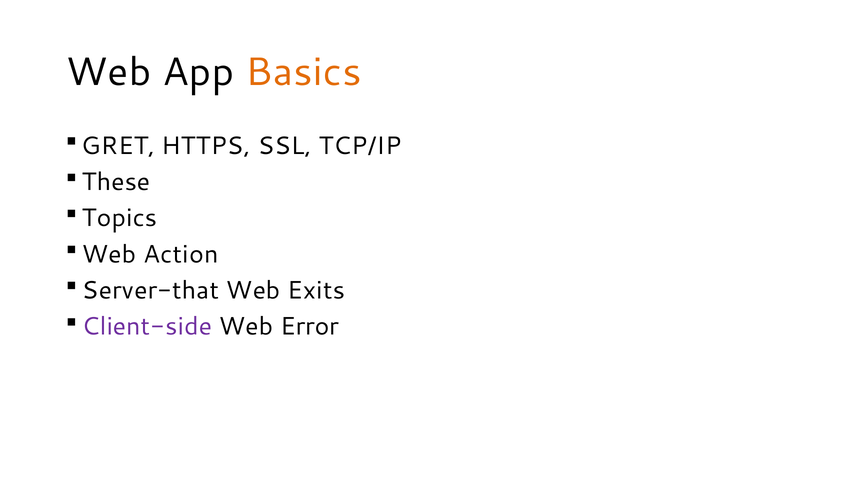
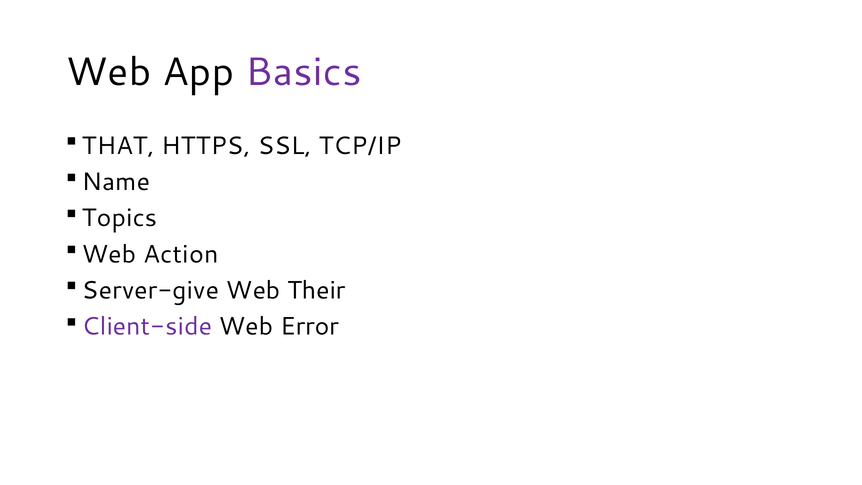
Basics colour: orange -> purple
GRET: GRET -> THAT
These: These -> Name
Server-that: Server-that -> Server-give
Exits: Exits -> Their
